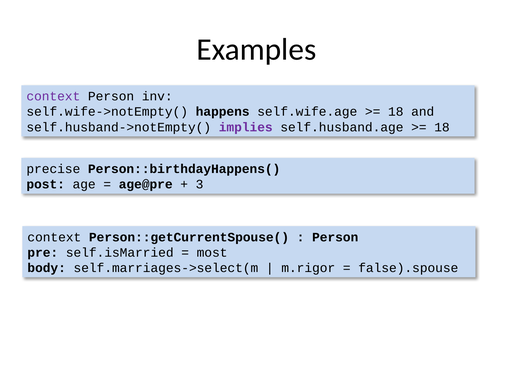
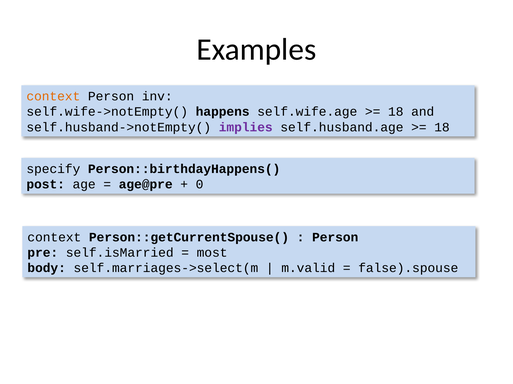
context at (53, 97) colour: purple -> orange
precise: precise -> specify
3: 3 -> 0
m.rigor: m.rigor -> m.valid
